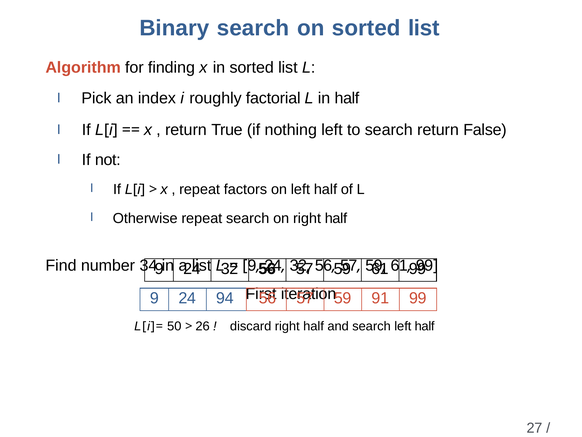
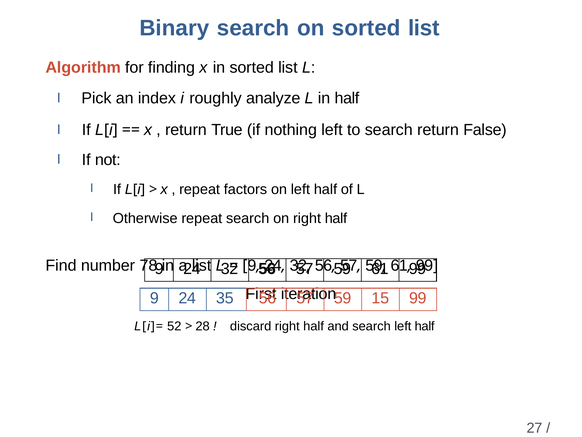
factorial: factorial -> analyze
34: 34 -> 78
94: 94 -> 35
91: 91 -> 15
50: 50 -> 52
26: 26 -> 28
